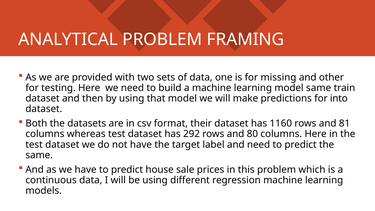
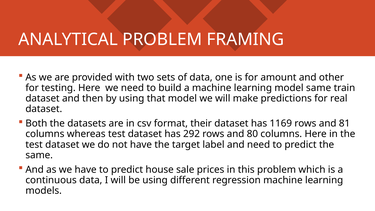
missing: missing -> amount
into: into -> real
1160: 1160 -> 1169
